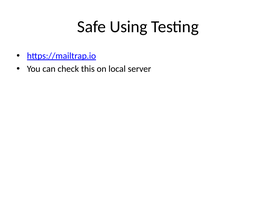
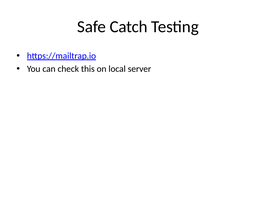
Using: Using -> Catch
